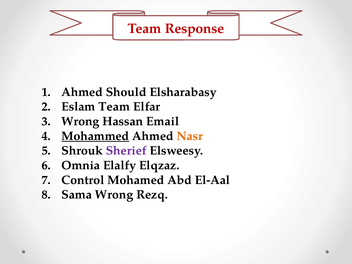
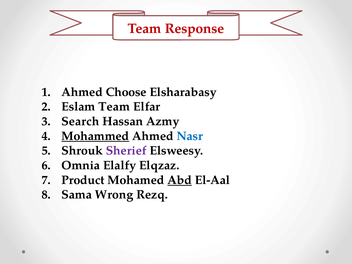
Should: Should -> Choose
Wrong at (80, 121): Wrong -> Search
Email: Email -> Azmy
Nasr colour: orange -> blue
Control: Control -> Product
Abd underline: none -> present
